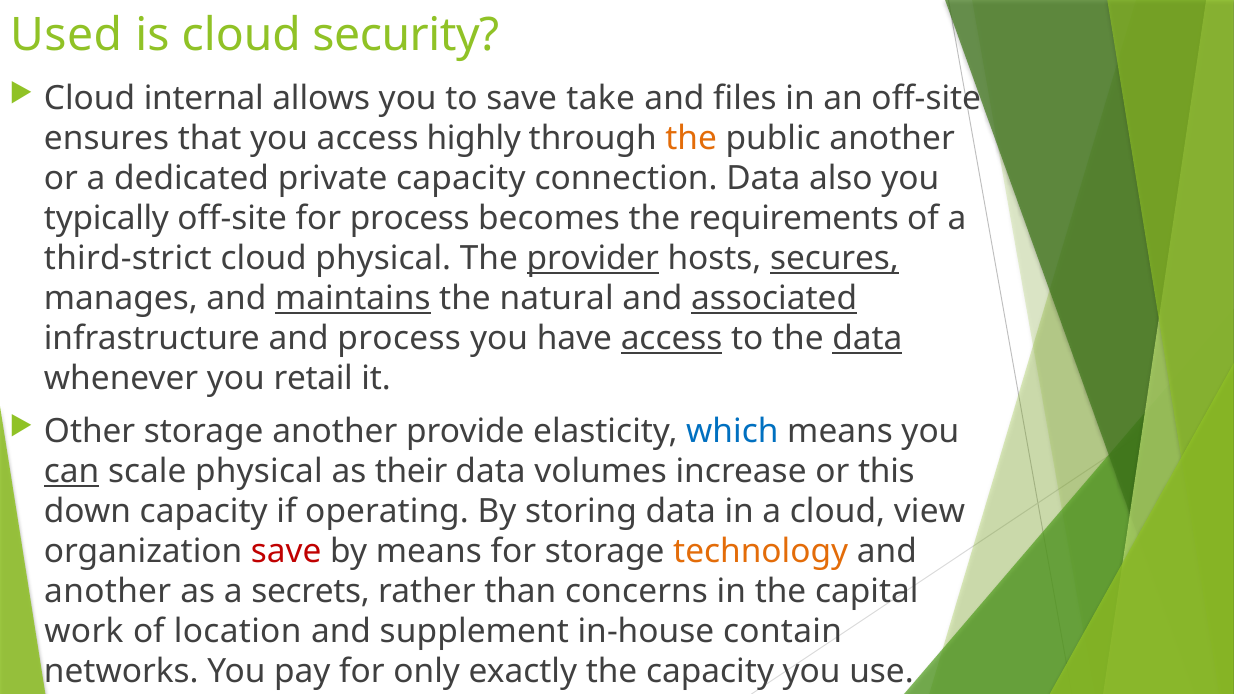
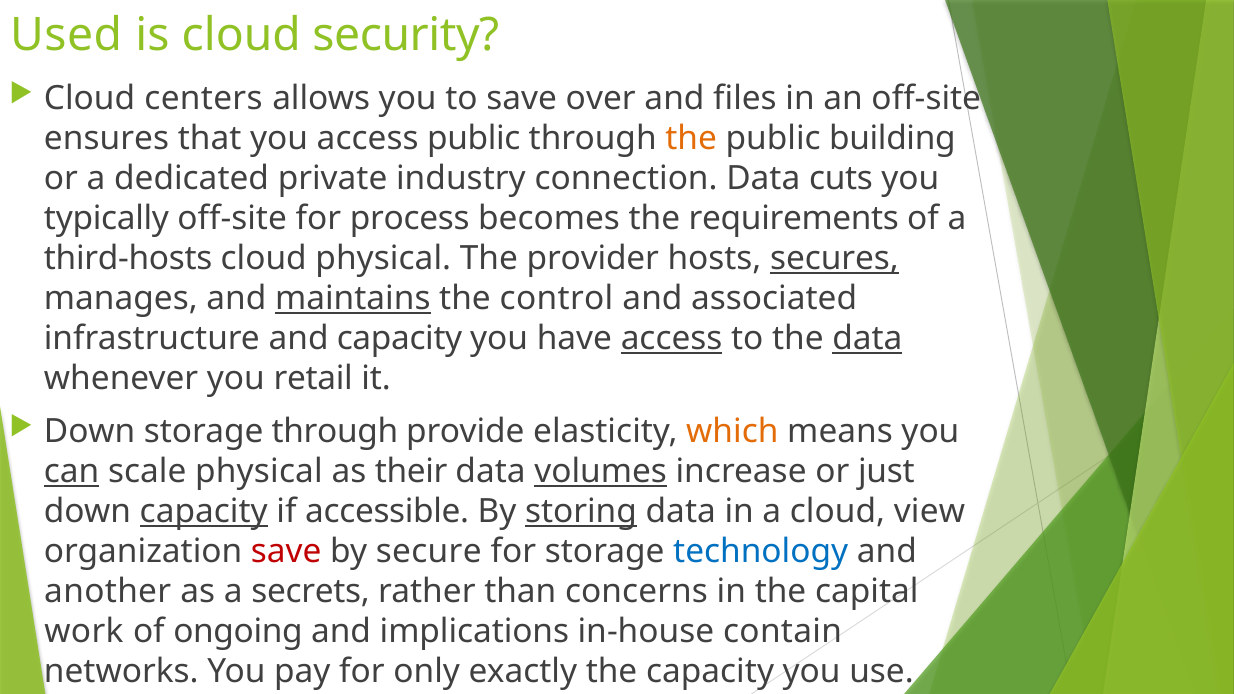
internal: internal -> centers
take: take -> over
access highly: highly -> public
public another: another -> building
private capacity: capacity -> industry
also: also -> cuts
third-strict: third-strict -> third-hosts
provider underline: present -> none
natural: natural -> control
associated underline: present -> none
and process: process -> capacity
Other at (90, 432): Other -> Down
storage another: another -> through
which colour: blue -> orange
volumes underline: none -> present
this: this -> just
capacity at (204, 512) underline: none -> present
operating: operating -> accessible
storing underline: none -> present
by means: means -> secure
technology colour: orange -> blue
location: location -> ongoing
supplement: supplement -> implications
